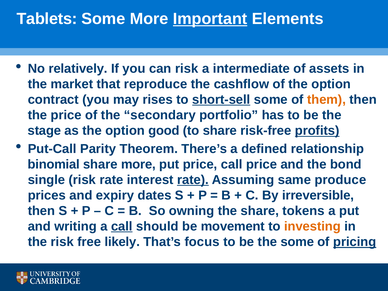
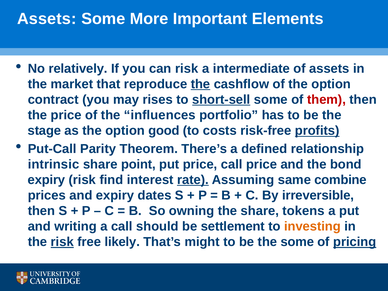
Tablets at (47, 19): Tablets -> Assets
Important underline: present -> none
the at (200, 84) underline: none -> present
them colour: orange -> red
secondary: secondary -> influences
to share: share -> costs
binomial: binomial -> intrinsic
share more: more -> point
single at (46, 180): single -> expiry
risk rate: rate -> find
produce: produce -> combine
call at (122, 226) underline: present -> none
movement: movement -> settlement
risk at (62, 242) underline: none -> present
focus: focus -> might
